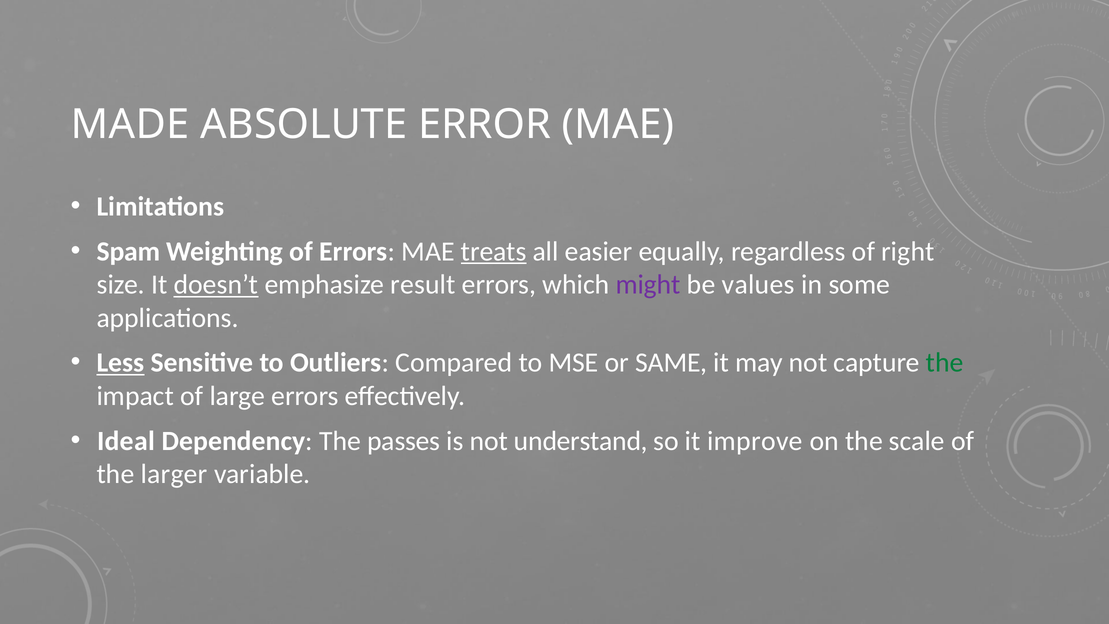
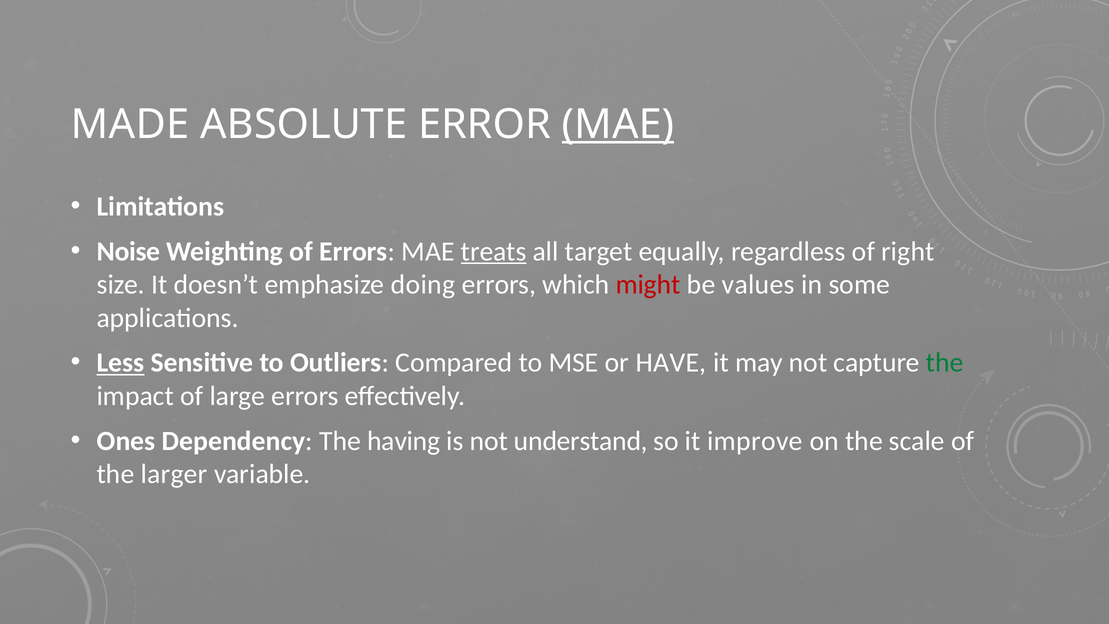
MAE at (618, 125) underline: none -> present
Spam: Spam -> Noise
easier: easier -> target
doesn’t underline: present -> none
result: result -> doing
might colour: purple -> red
SAME: SAME -> HAVE
Ideal: Ideal -> Ones
passes: passes -> having
